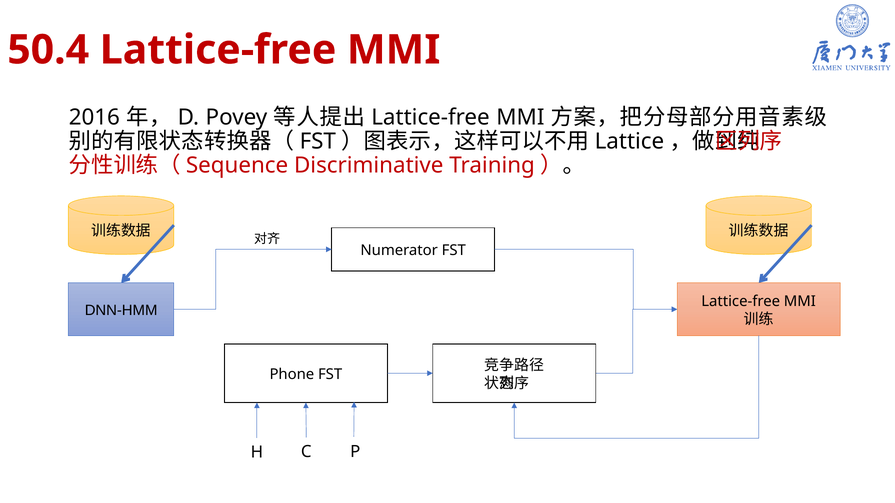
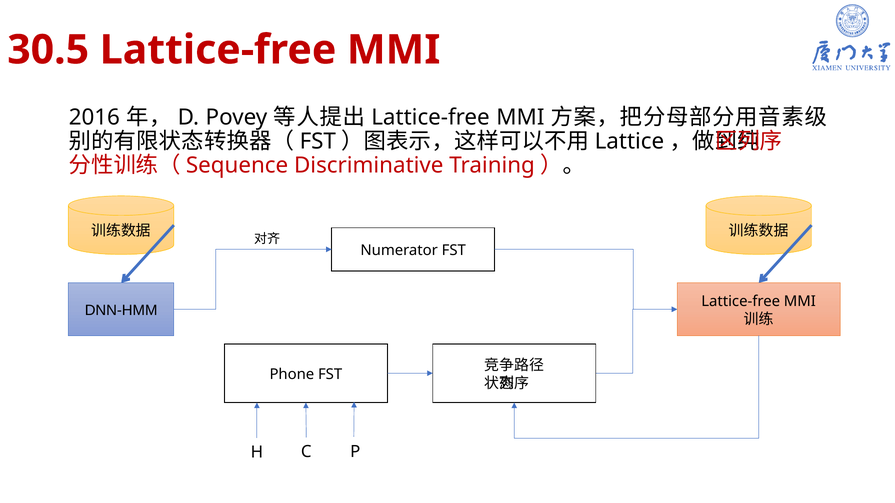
50.4: 50.4 -> 30.5
